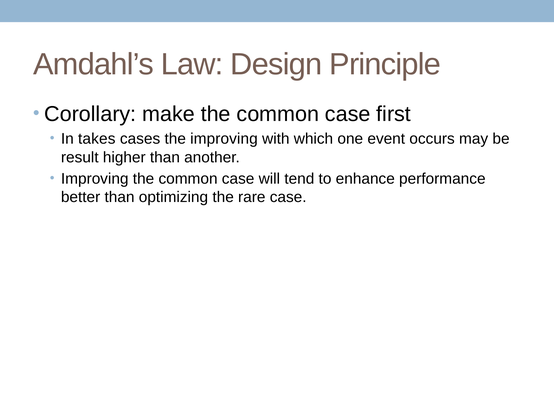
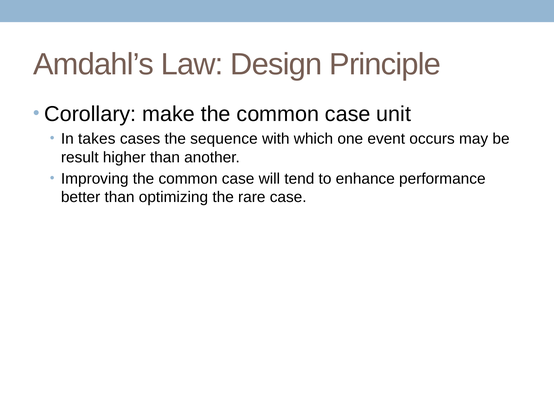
first: first -> unit
the improving: improving -> sequence
